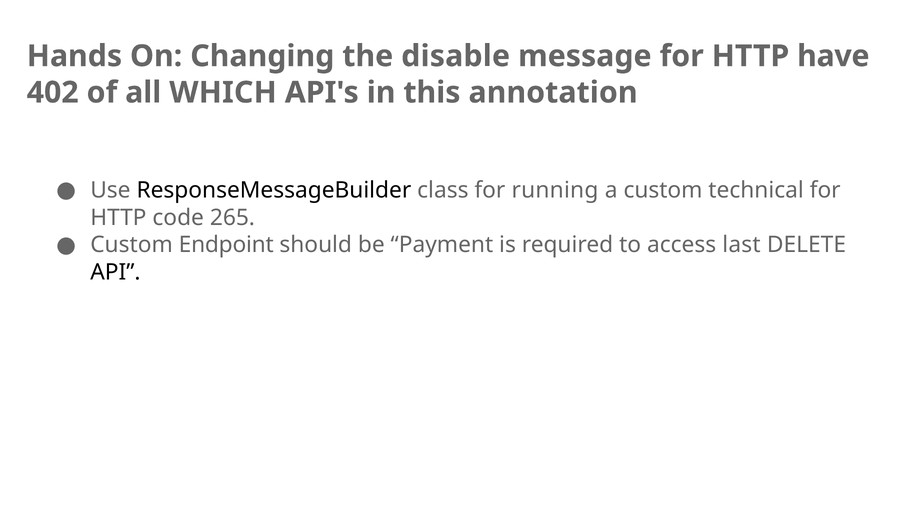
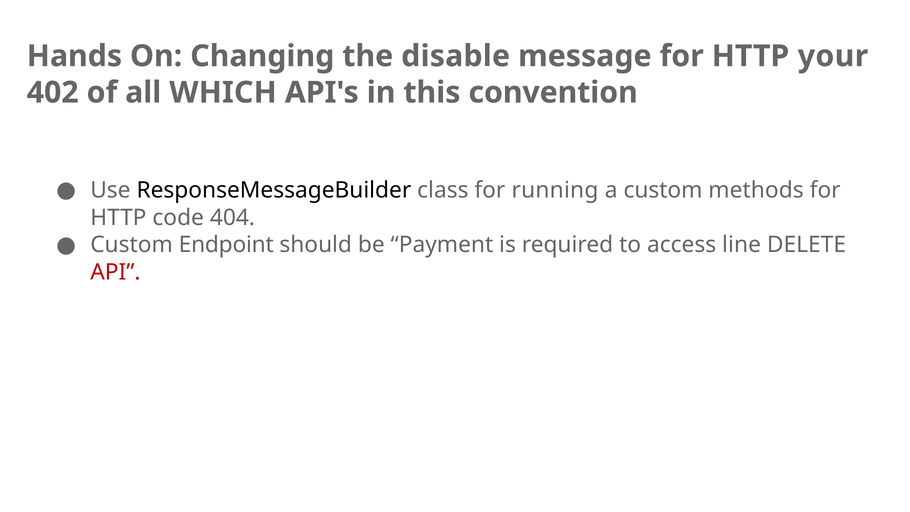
have: have -> your
annotation: annotation -> convention
technical: technical -> methods
265: 265 -> 404
last: last -> line
API colour: black -> red
